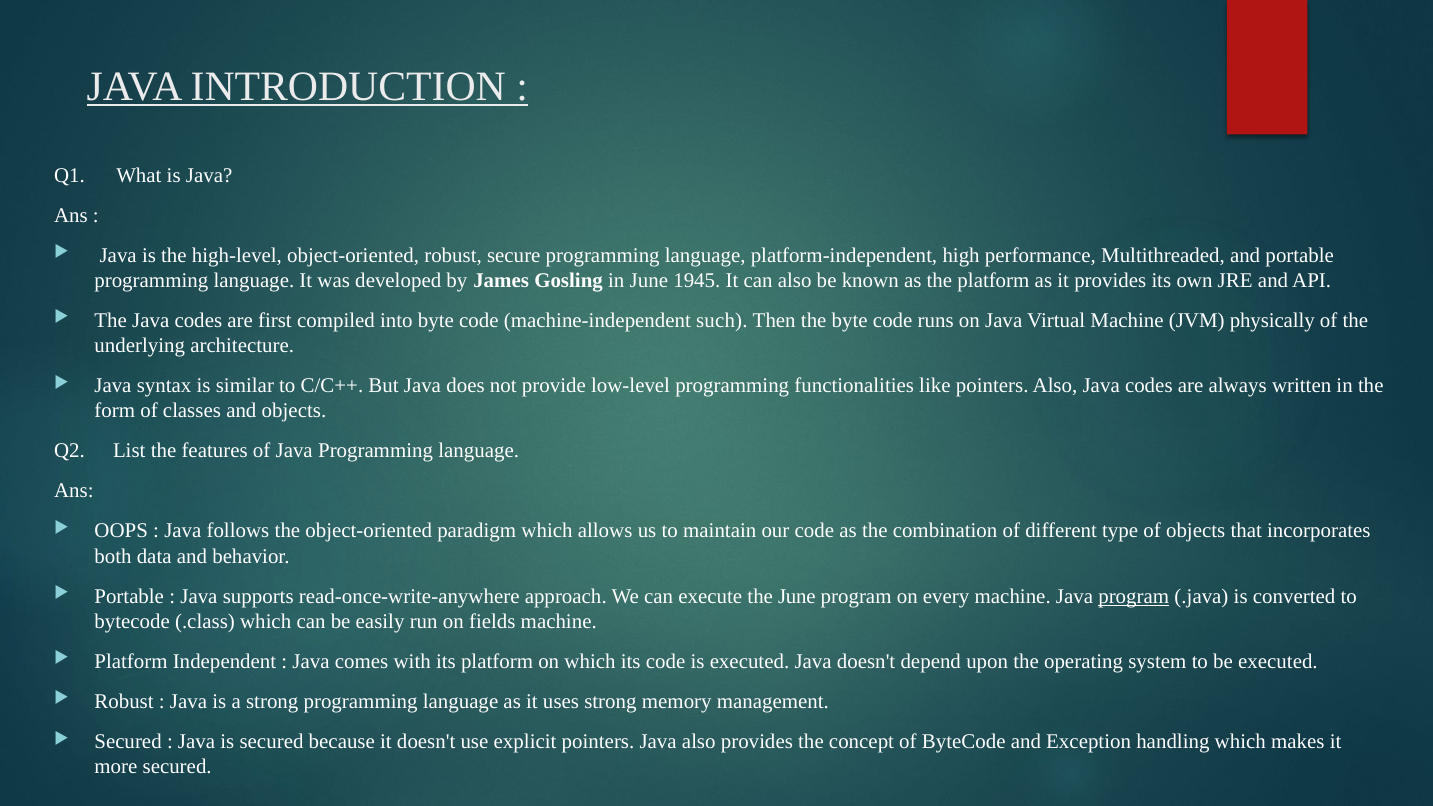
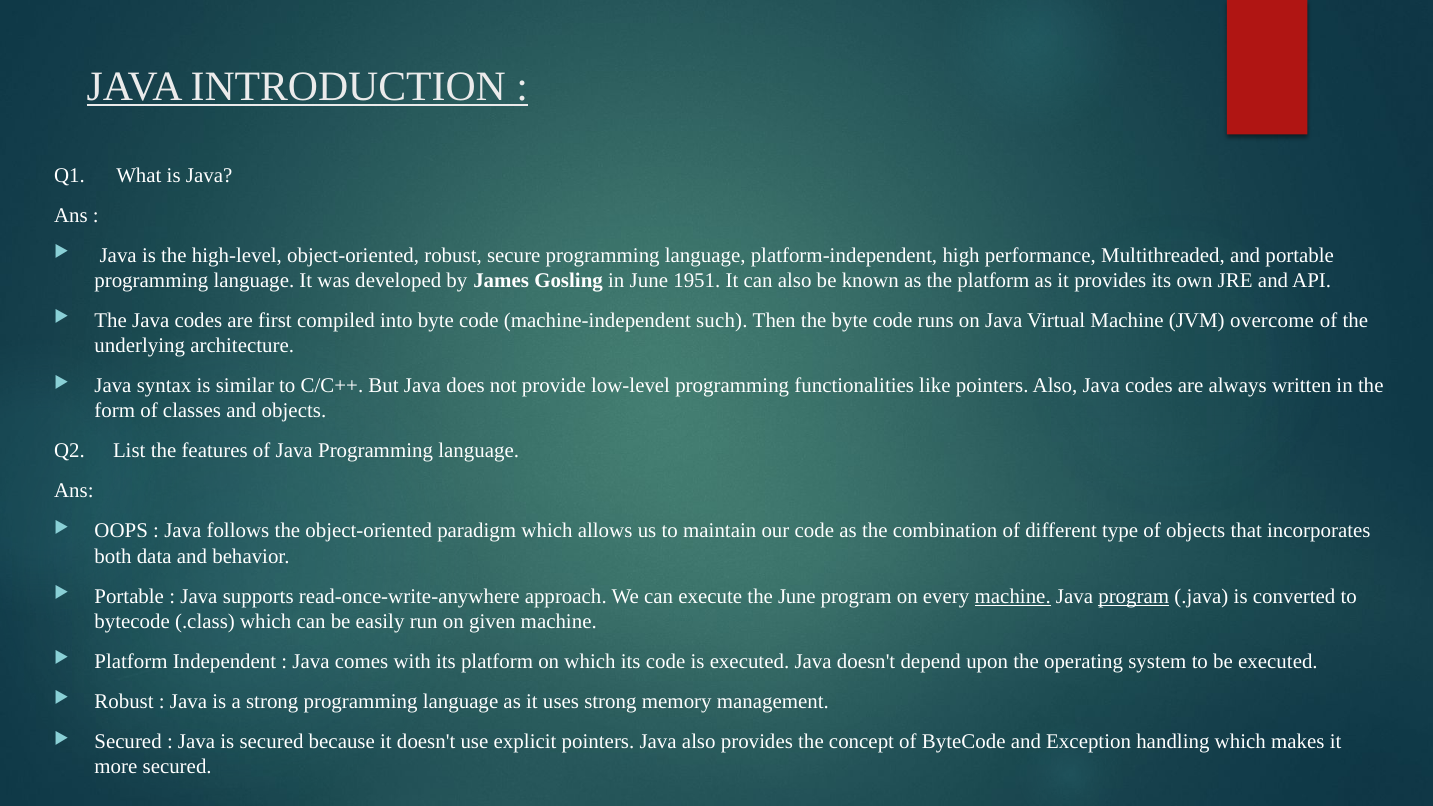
1945: 1945 -> 1951
physically: physically -> overcome
machine at (1013, 596) underline: none -> present
fields: fields -> given
